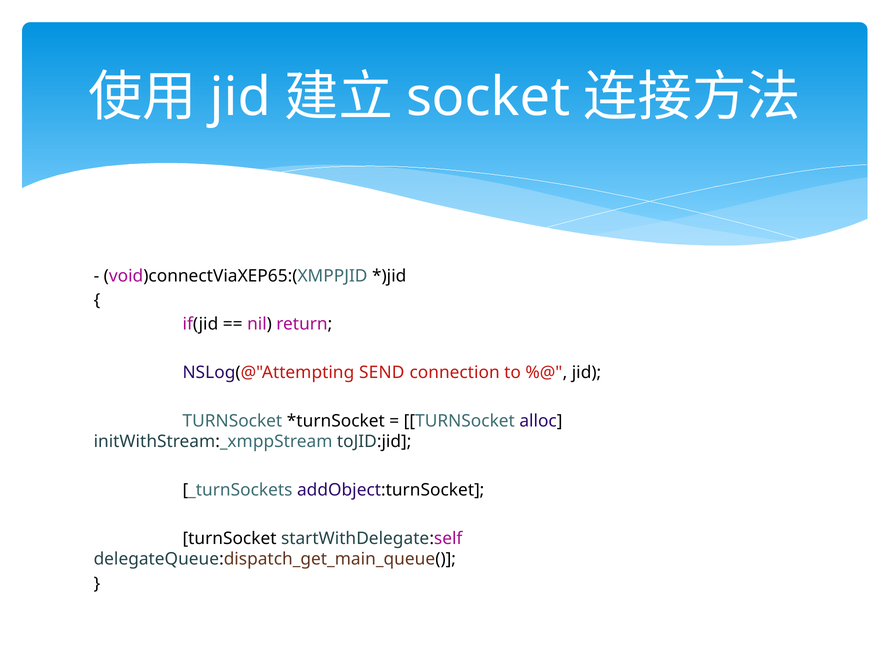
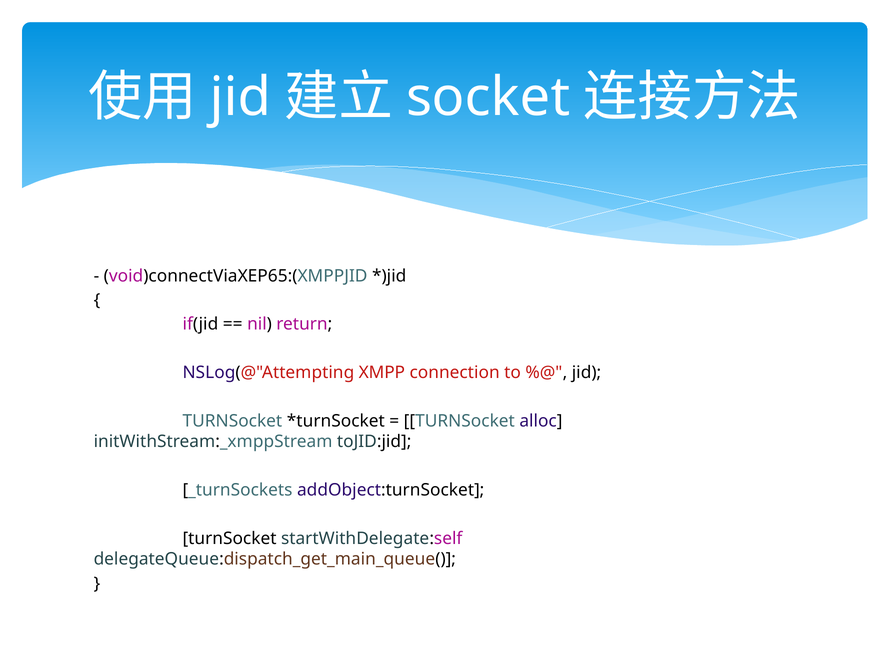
SEND: SEND -> XMPP
